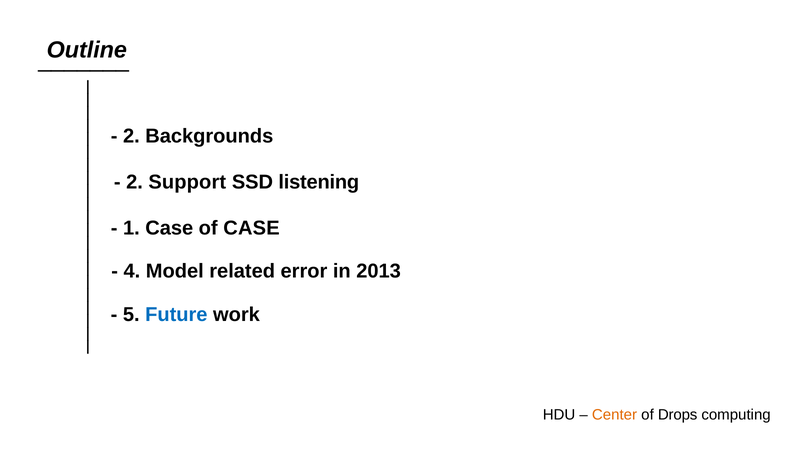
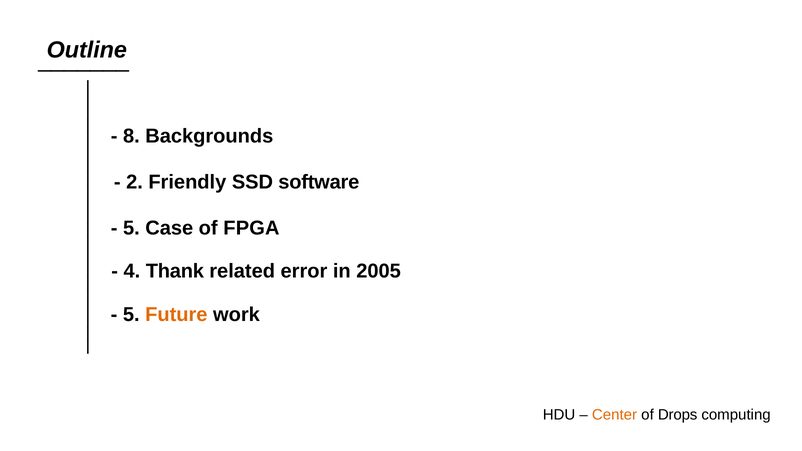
2 at (131, 136): 2 -> 8
Support: Support -> Friendly
listening: listening -> software
1 at (131, 228): 1 -> 5
of CASE: CASE -> FPGA
Model: Model -> Thank
2013: 2013 -> 2005
Future colour: blue -> orange
